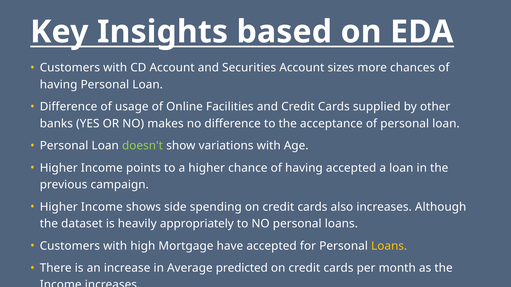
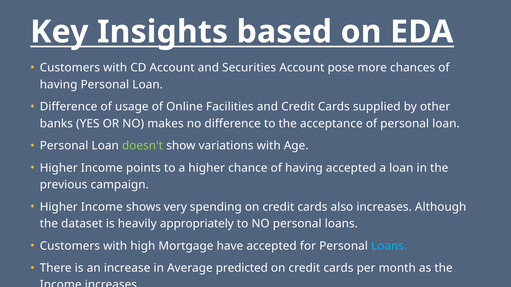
sizes: sizes -> pose
side: side -> very
Loans at (389, 246) colour: yellow -> light blue
